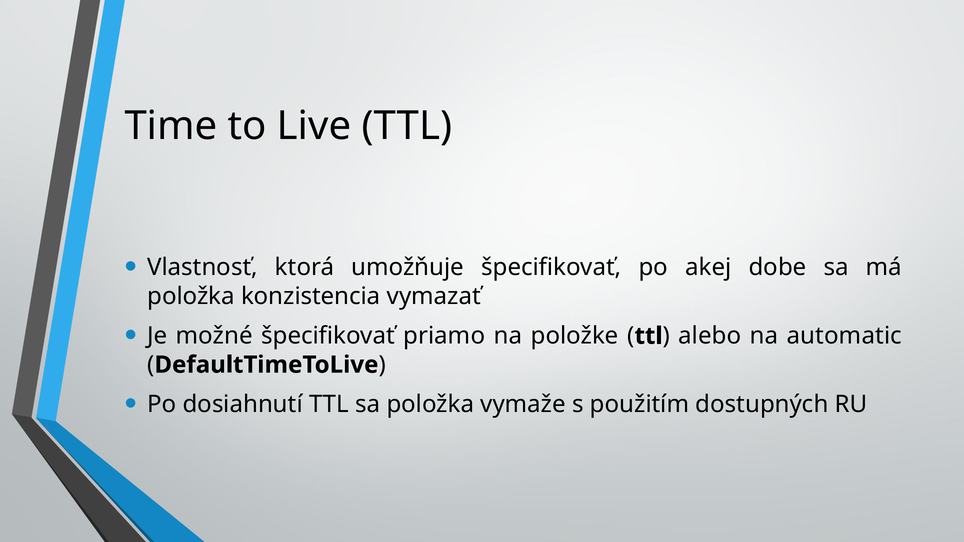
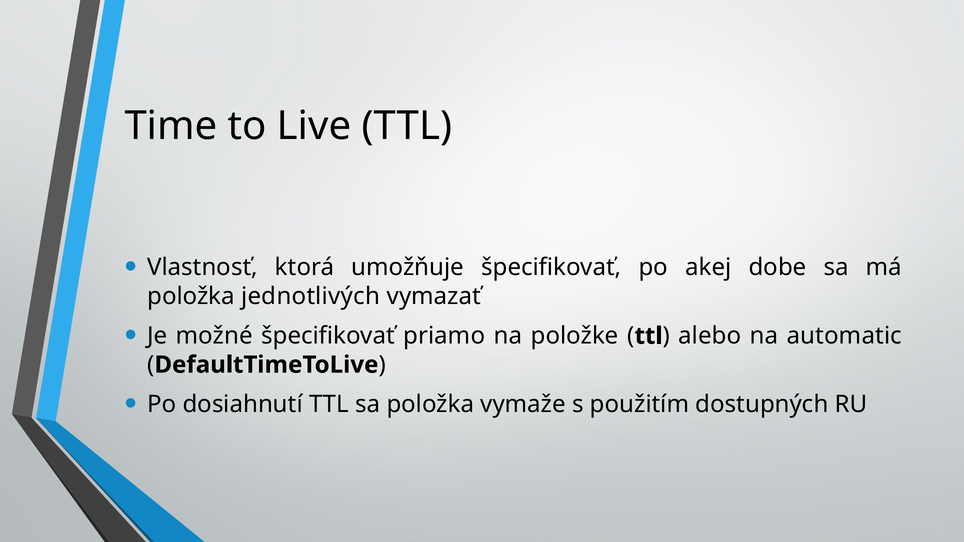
konzistencia: konzistencia -> jednotlivých
